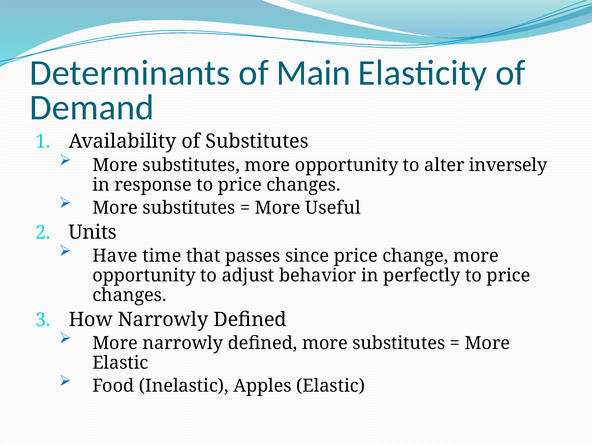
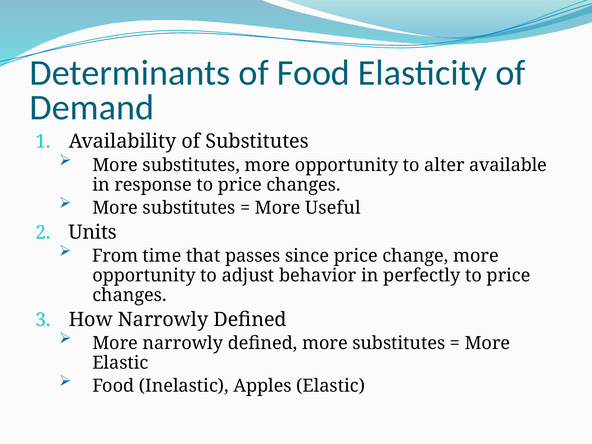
of Main: Main -> Food
inversely: inversely -> available
Have: Have -> From
